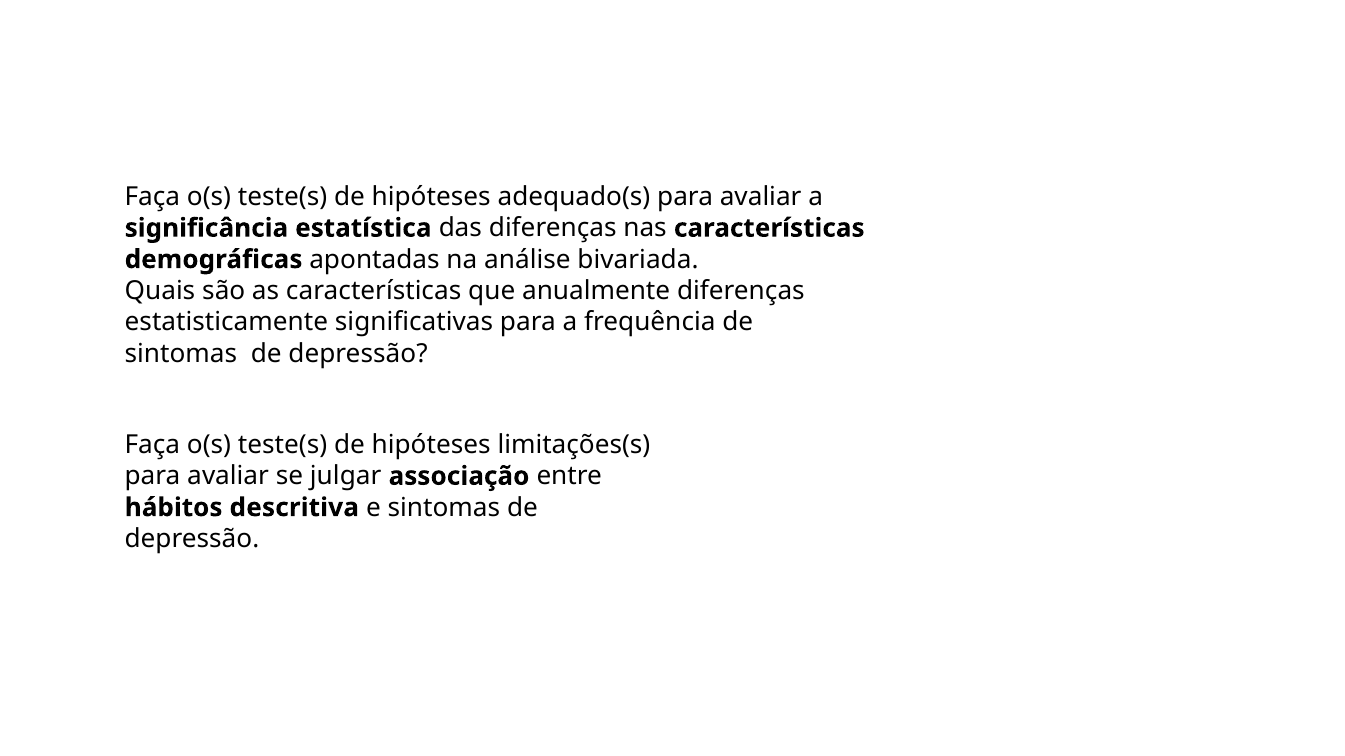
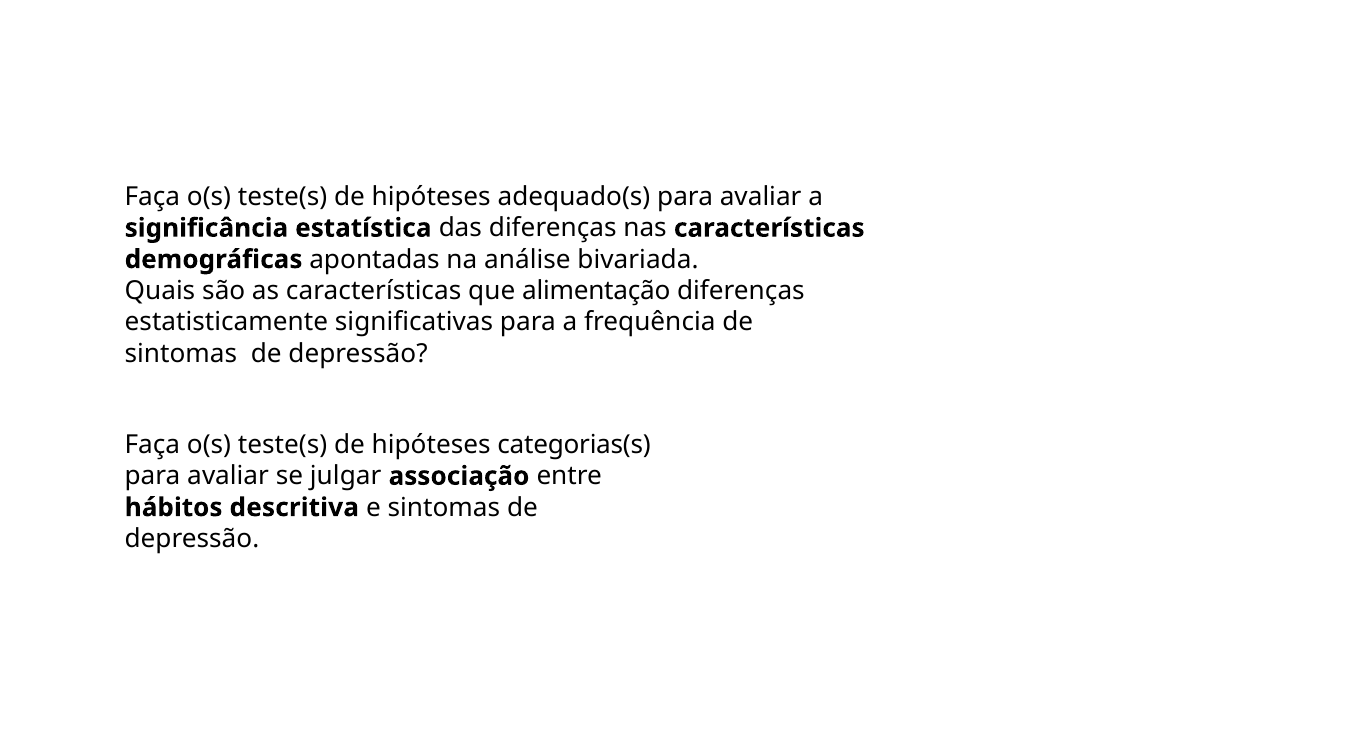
anualmente: anualmente -> alimentação
limitações(s: limitações(s -> categorias(s
